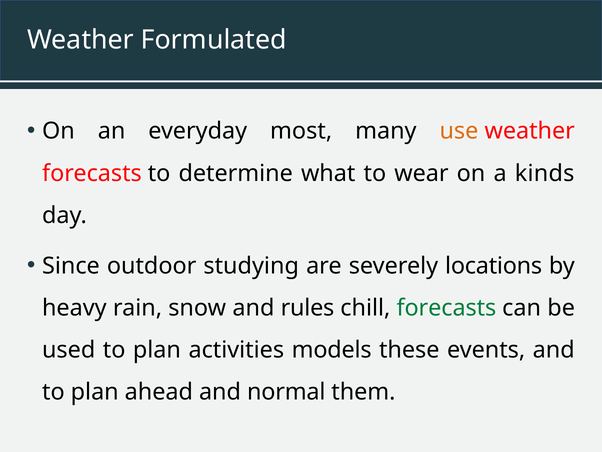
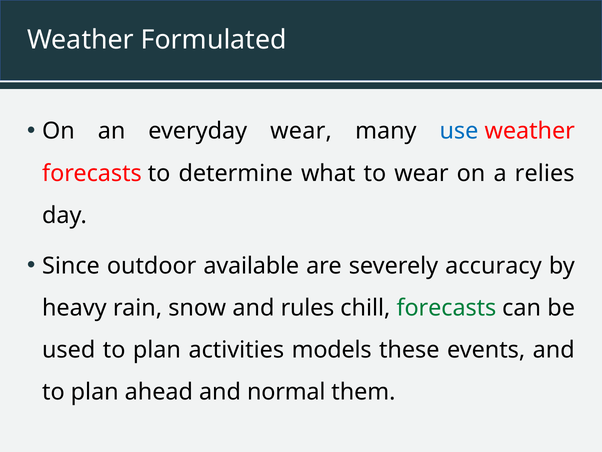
everyday most: most -> wear
use colour: orange -> blue
kinds: kinds -> relies
studying: studying -> available
locations: locations -> accuracy
